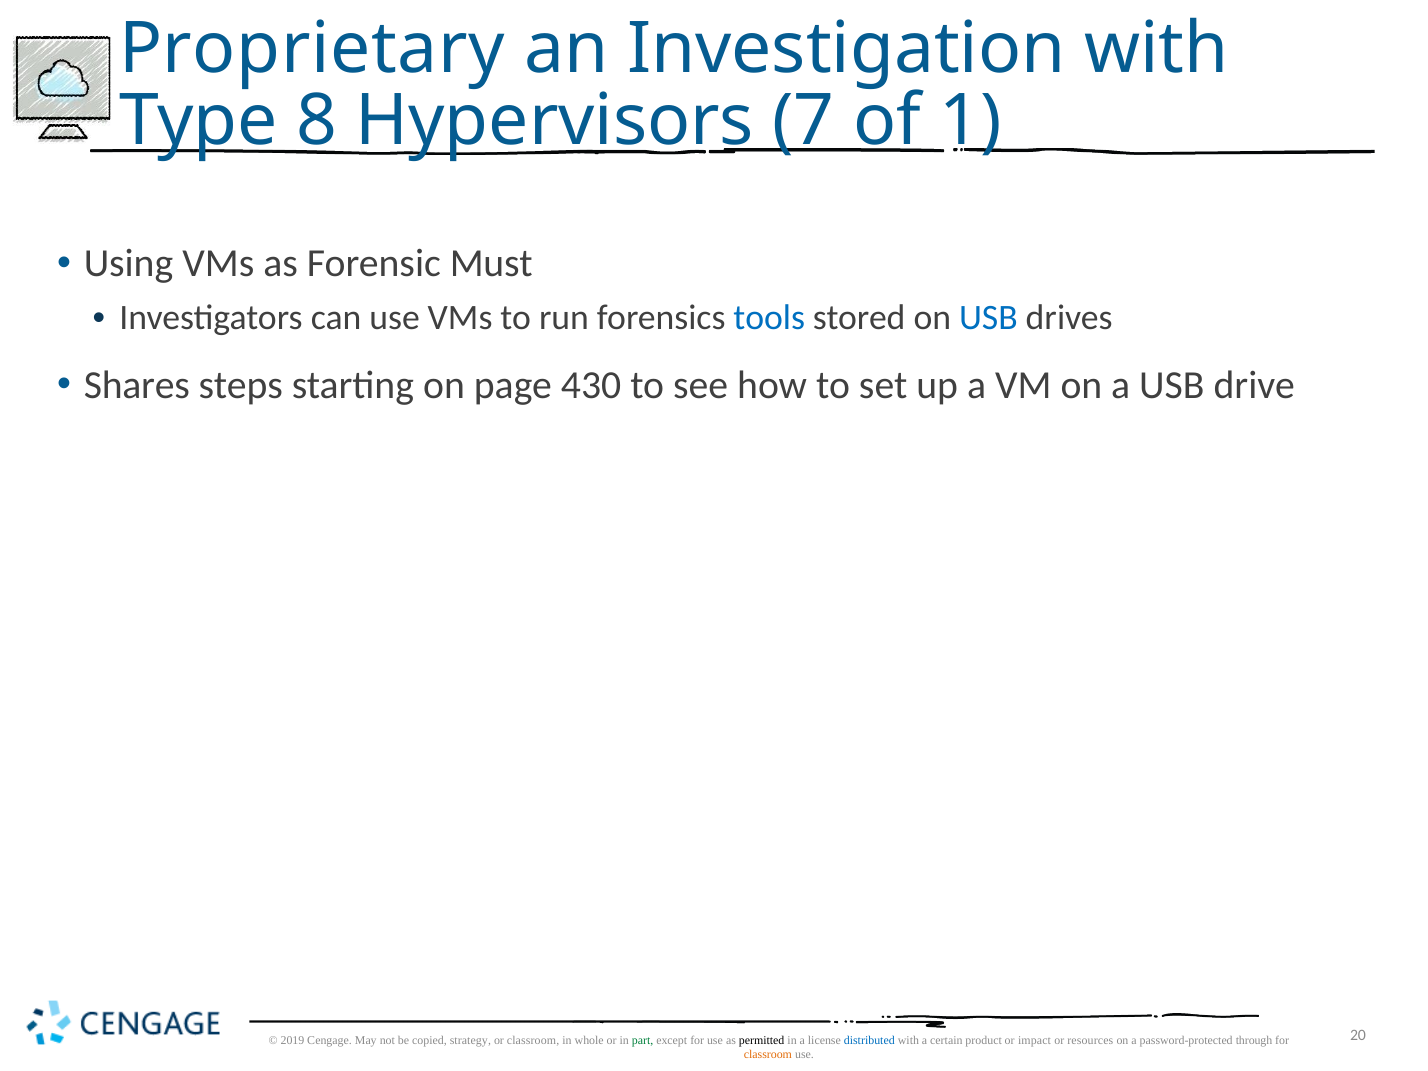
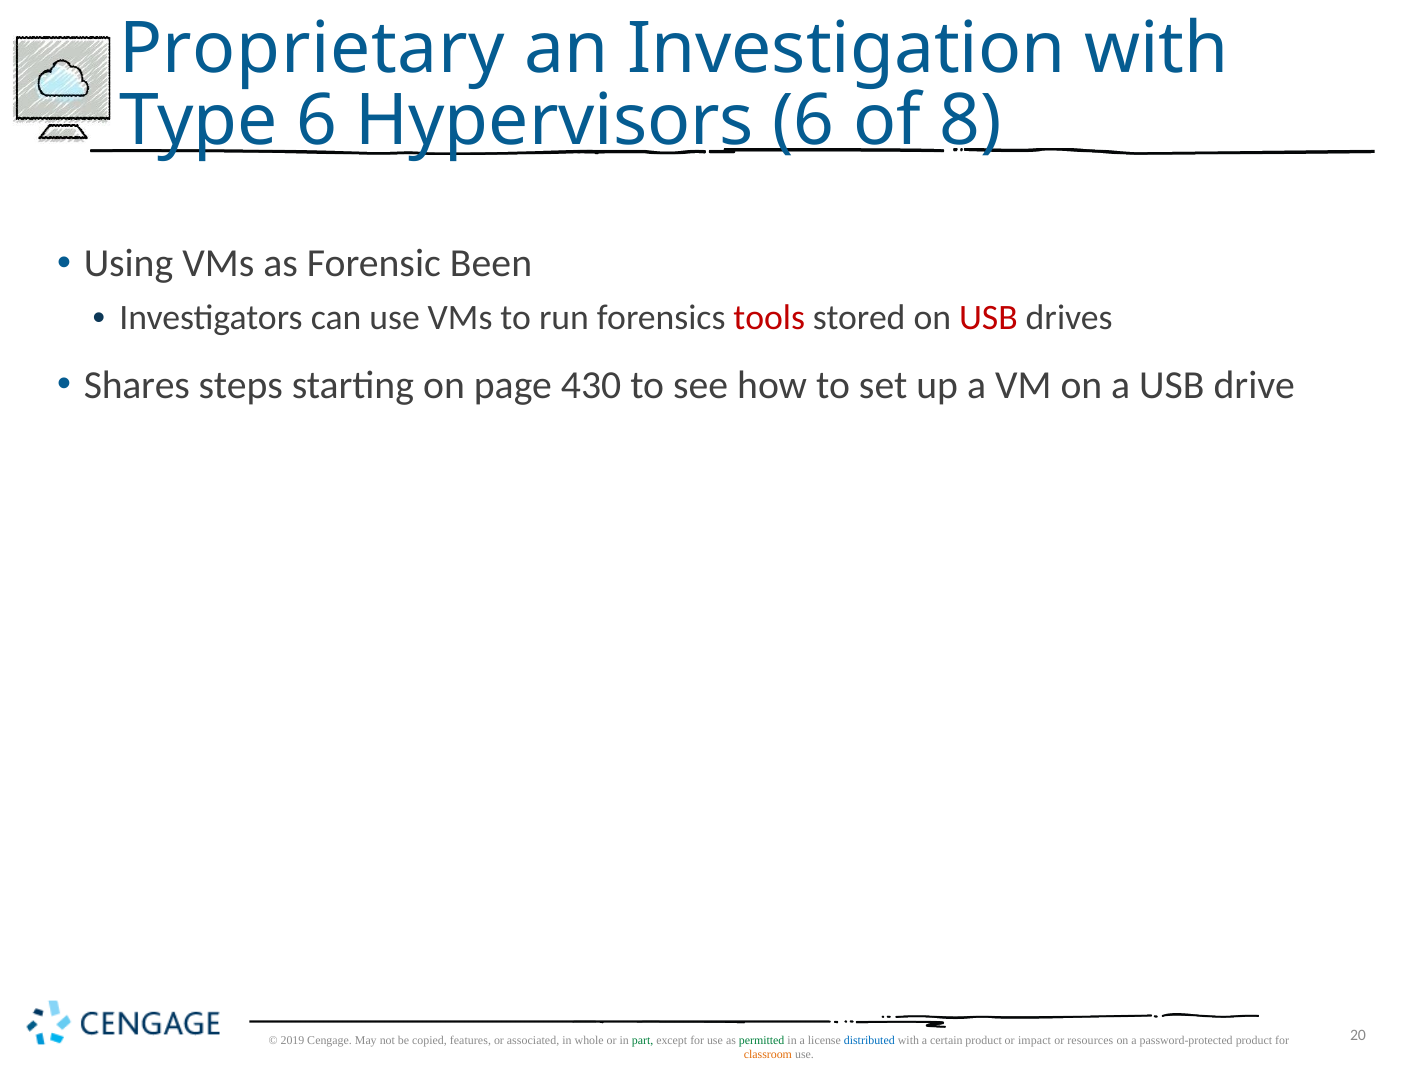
Type 8: 8 -> 6
Hypervisors 7: 7 -> 6
1: 1 -> 8
Must: Must -> Been
tools colour: blue -> red
USB at (988, 318) colour: blue -> red
strategy: strategy -> features
or classroom: classroom -> associated
permitted colour: black -> green
password-protected through: through -> product
